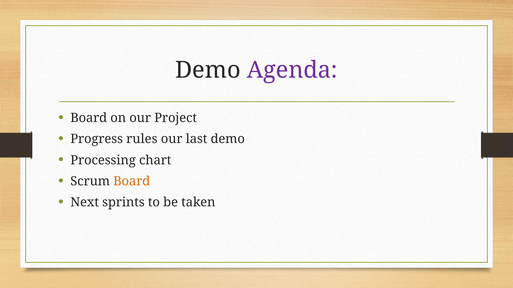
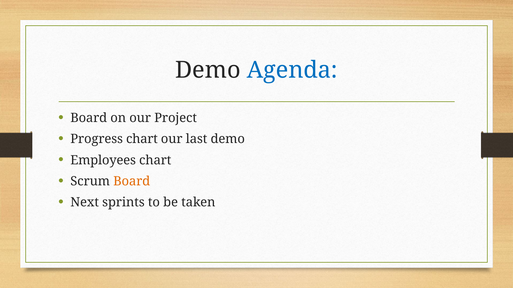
Agenda colour: purple -> blue
Progress rules: rules -> chart
Processing: Processing -> Employees
